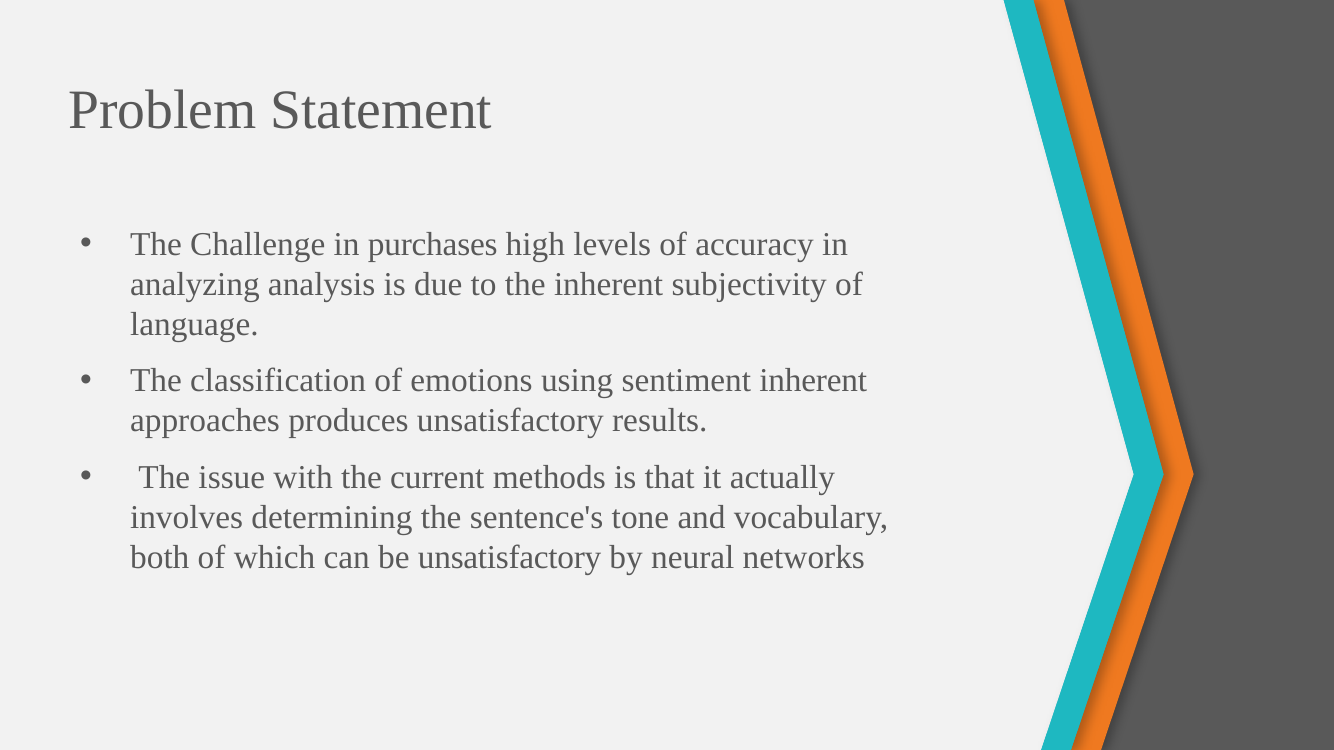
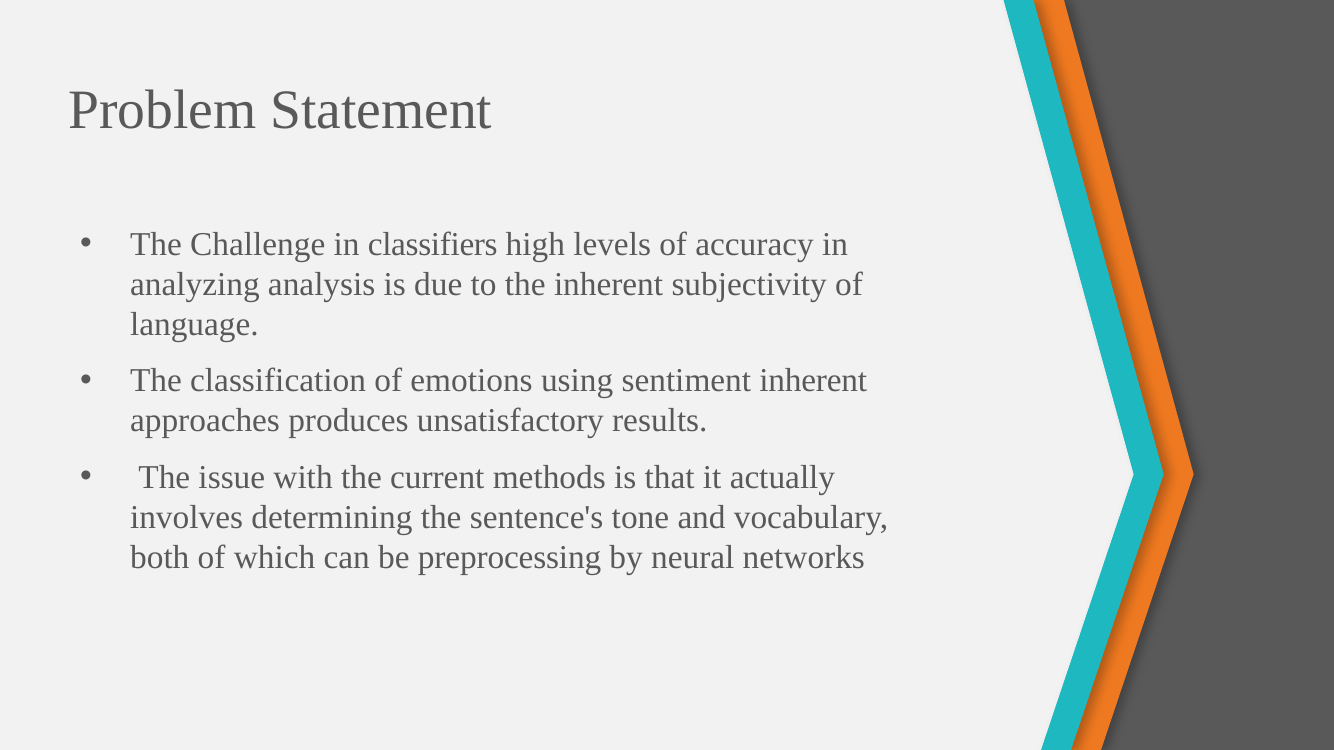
purchases: purchases -> classifiers
be unsatisfactory: unsatisfactory -> preprocessing
